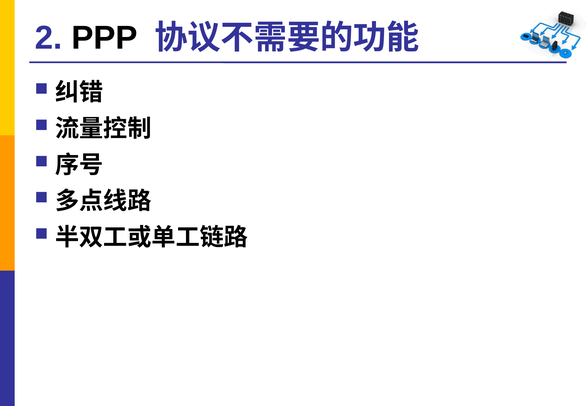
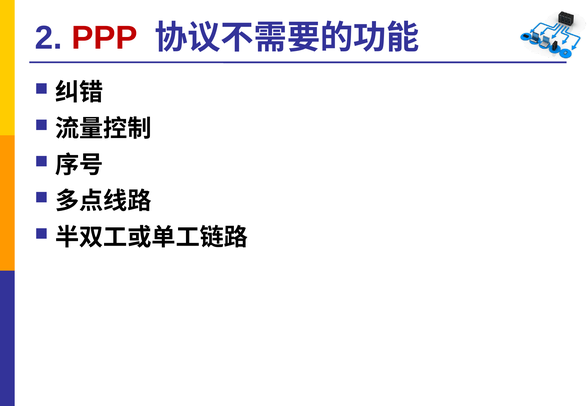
PPP colour: black -> red
